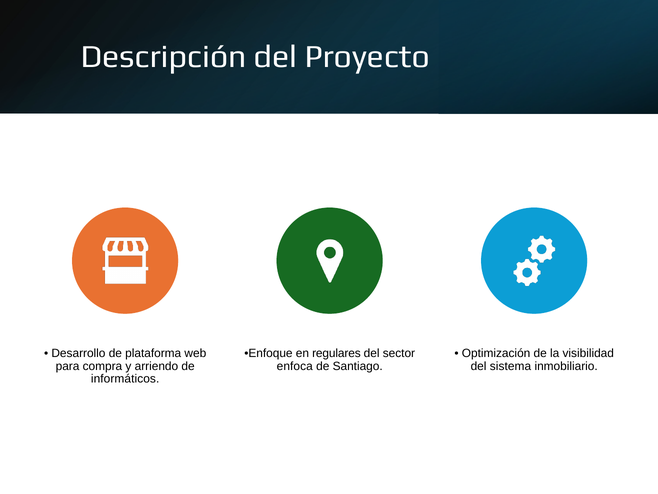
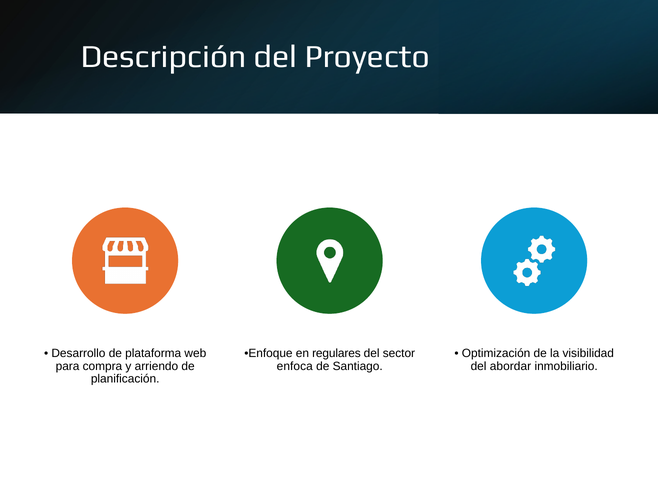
sistema: sistema -> abordar
informáticos: informáticos -> planificación
